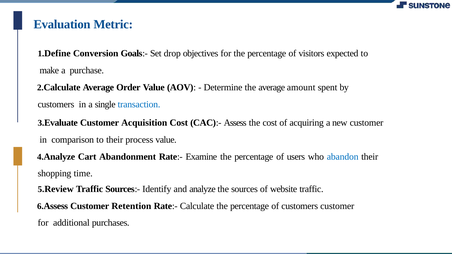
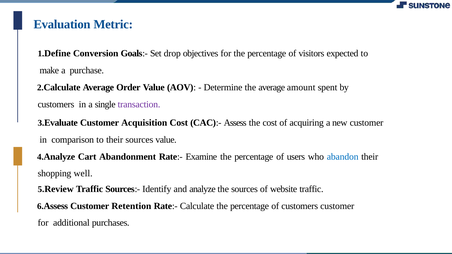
transaction colour: blue -> purple
their process: process -> sources
time: time -> well
